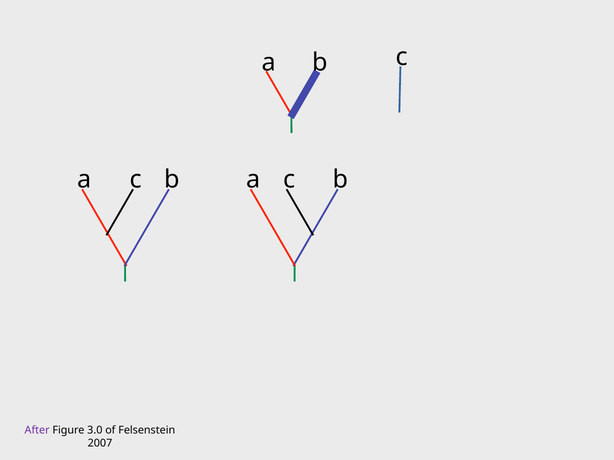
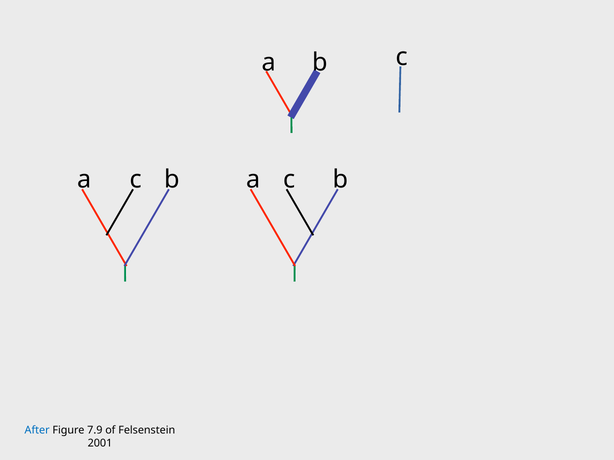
After colour: purple -> blue
3.0: 3.0 -> 7.9
2007: 2007 -> 2001
